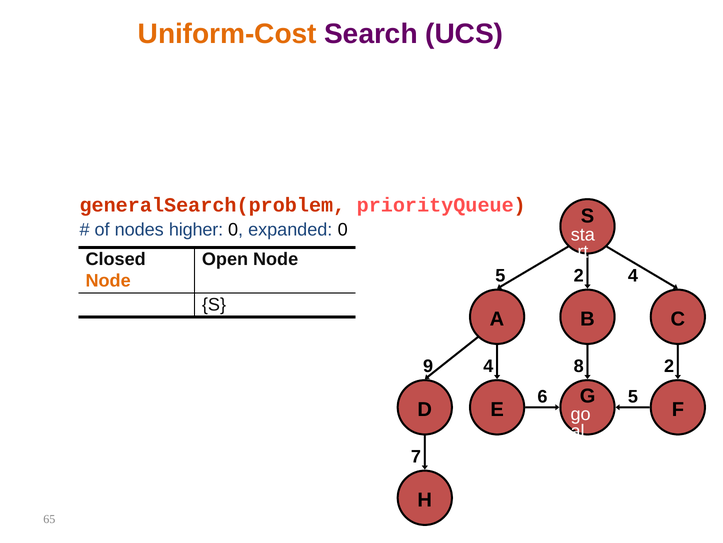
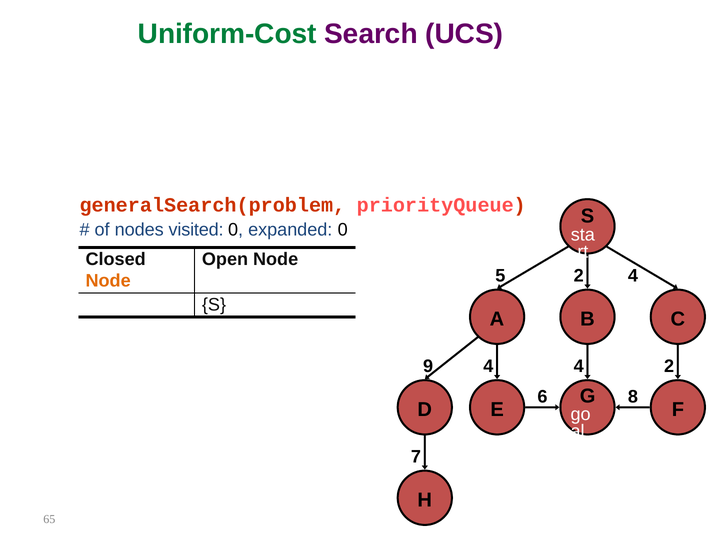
Uniform-Cost colour: orange -> green
higher: higher -> visited
4 8: 8 -> 4
6 5: 5 -> 8
